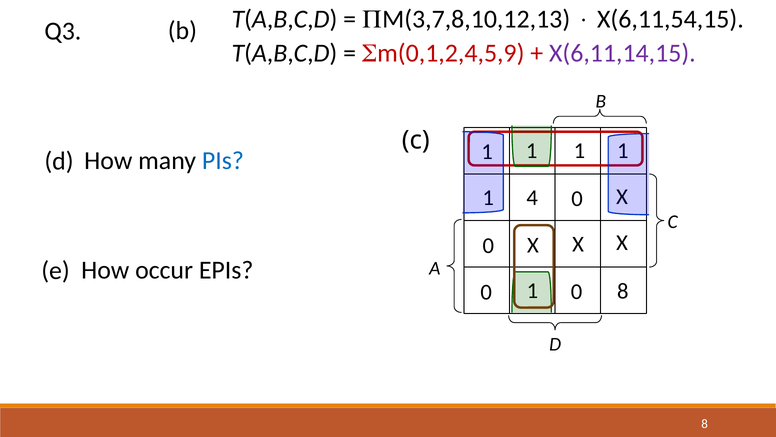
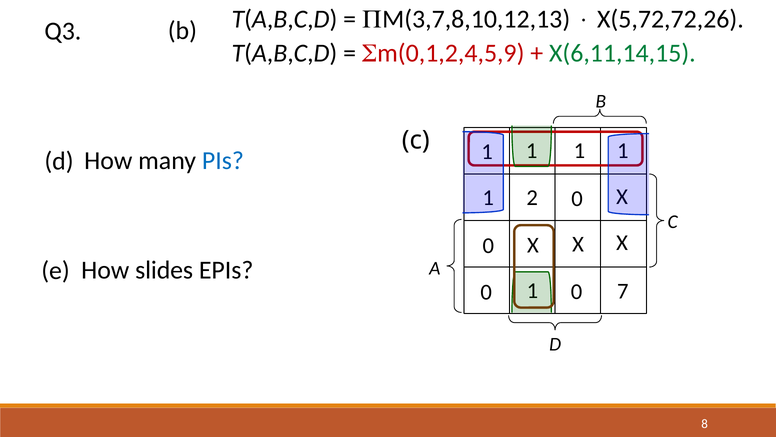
X(6,11,54,15: X(6,11,54,15 -> X(5,72,72,26
X(6,11,14,15 colour: purple -> green
4: 4 -> 2
occur: occur -> slides
8 at (623, 291): 8 -> 7
